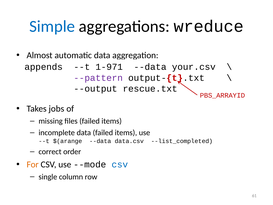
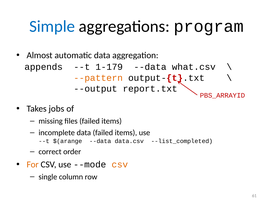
wreduce: wreduce -> program
1-971: 1-971 -> 1-179
your.csv: your.csv -> what.csv
--pattern colour: purple -> orange
rescue.txt: rescue.txt -> report.txt
csv at (120, 164) colour: blue -> orange
